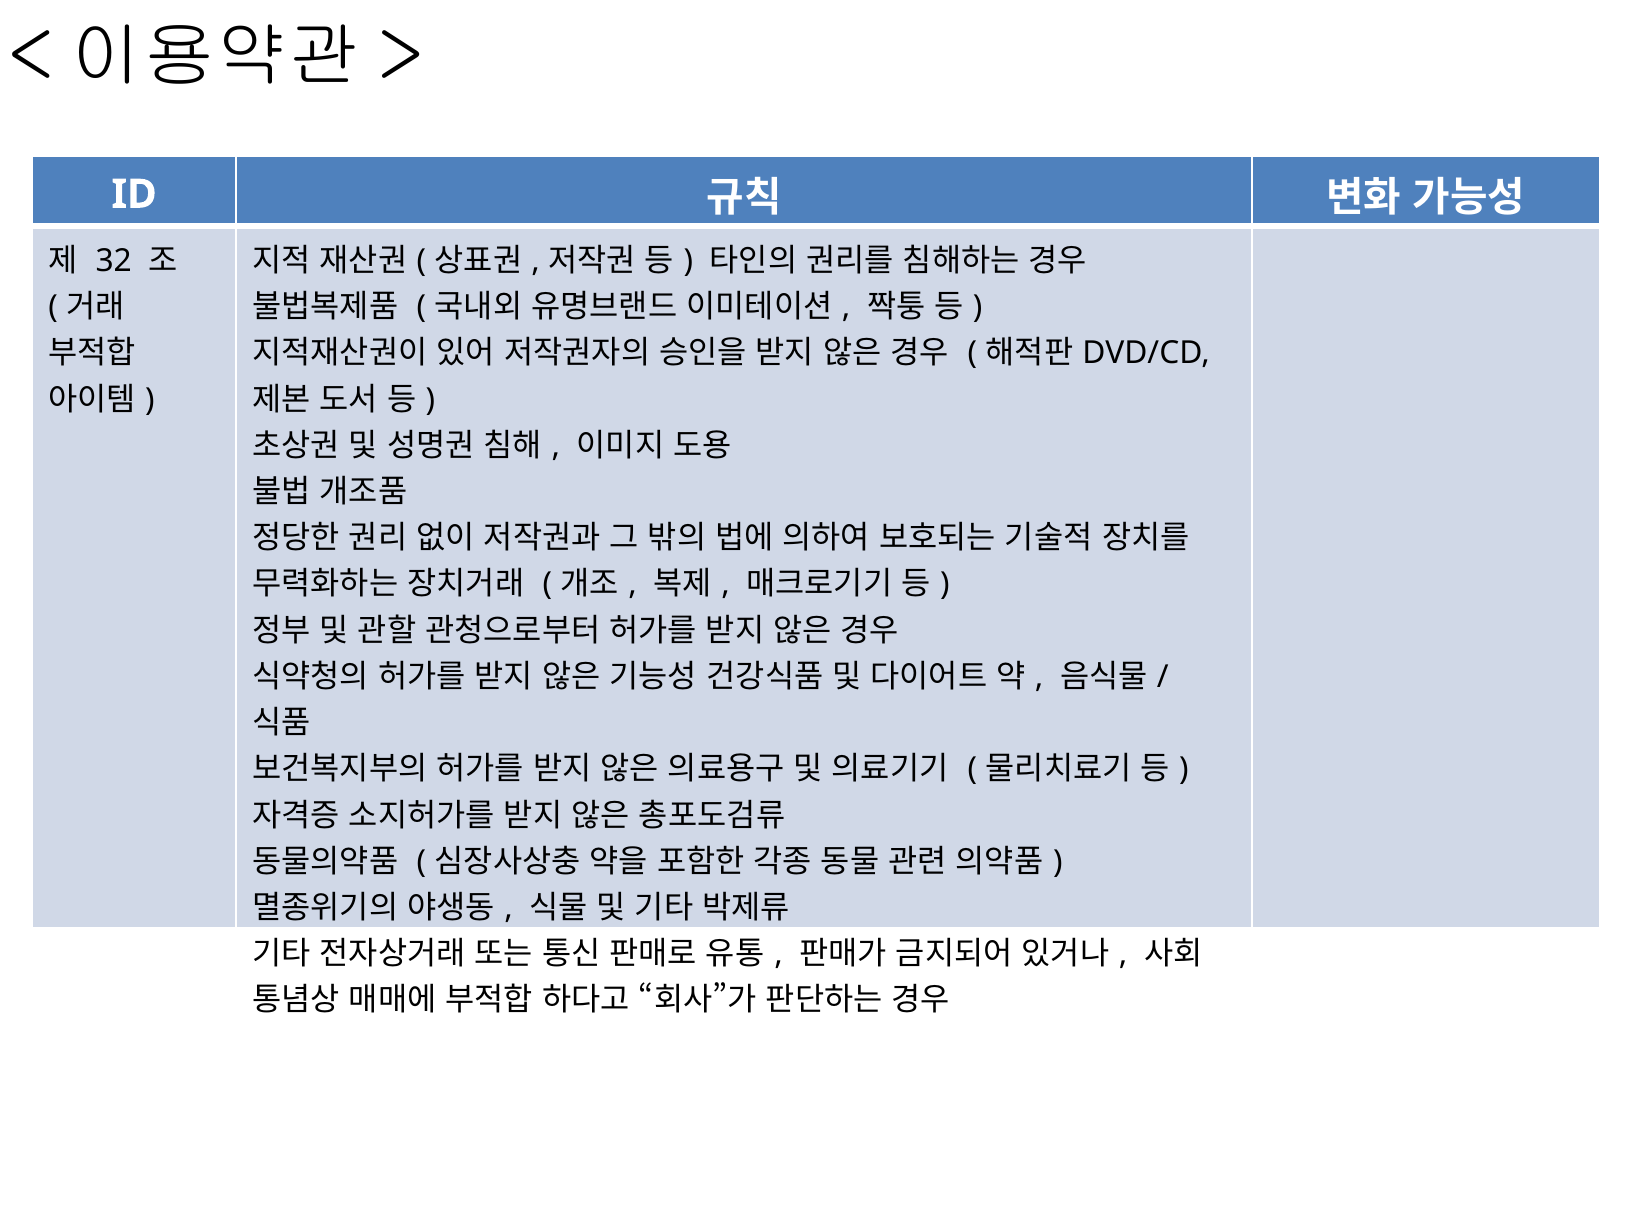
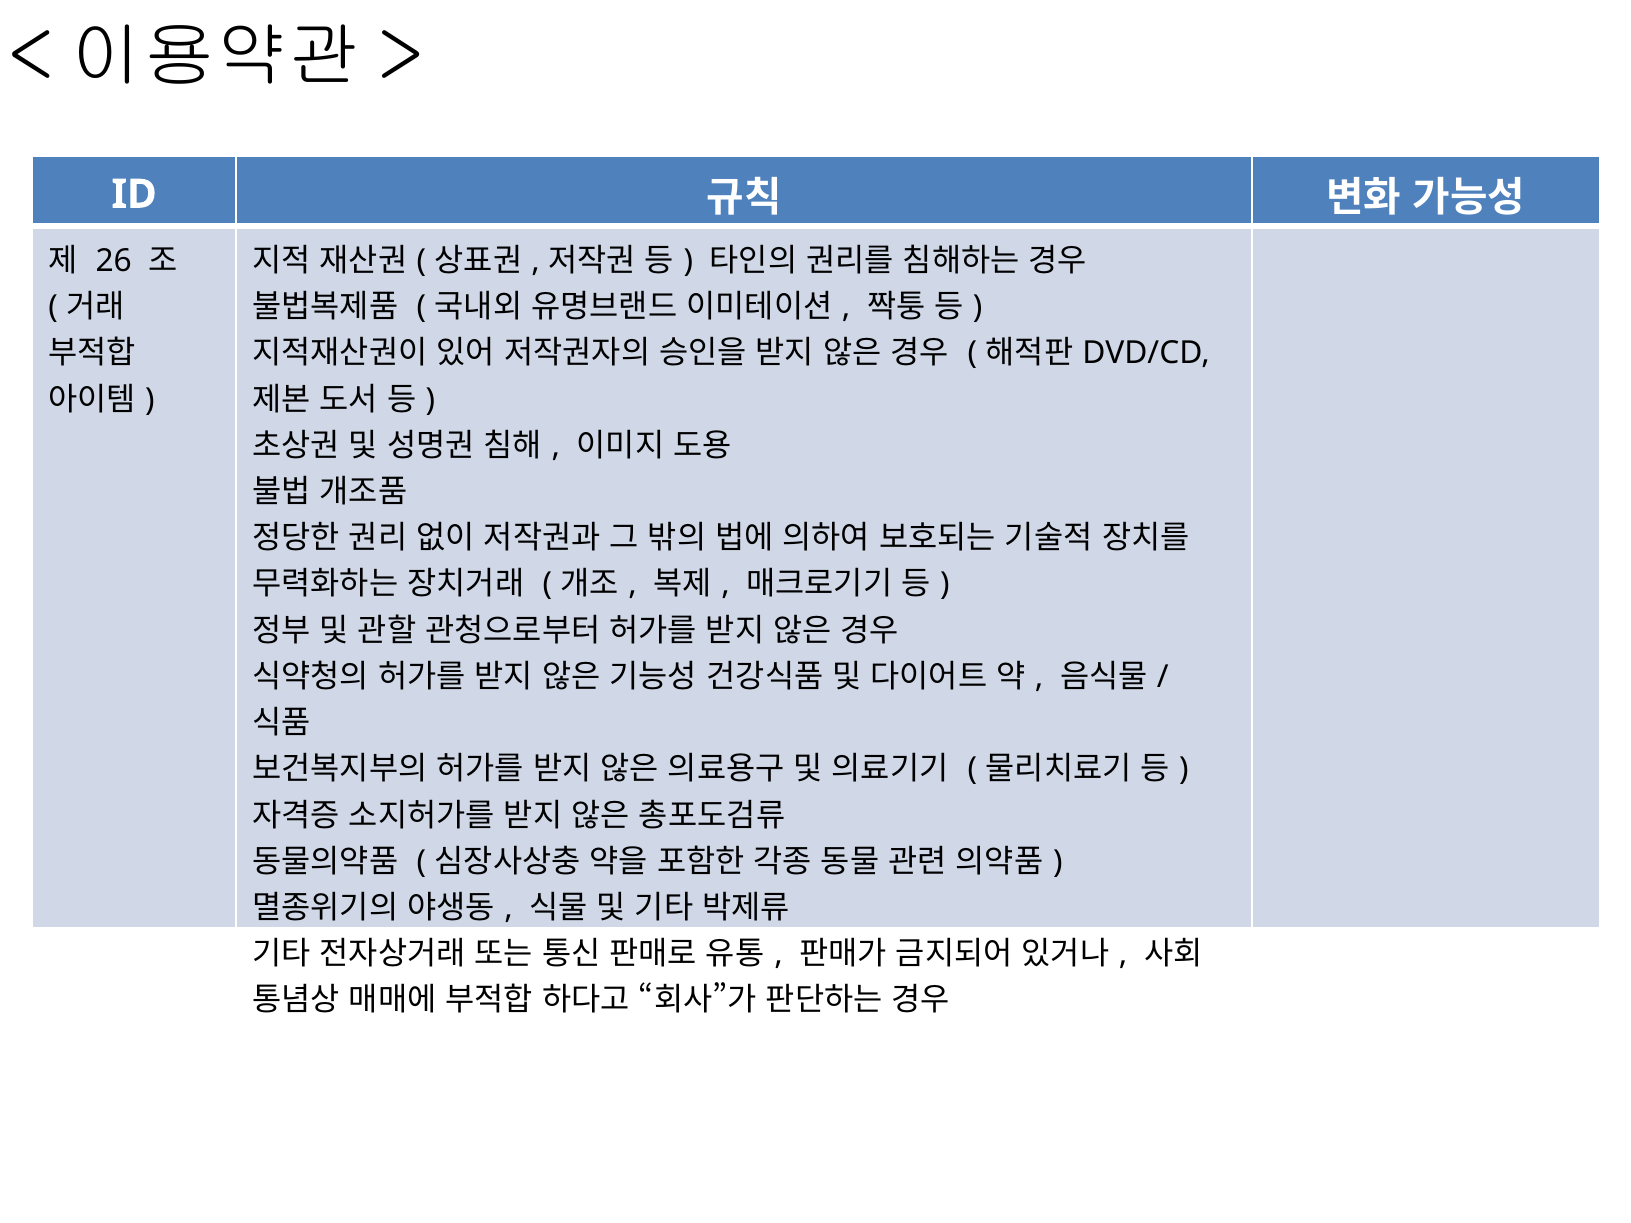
32: 32 -> 26
